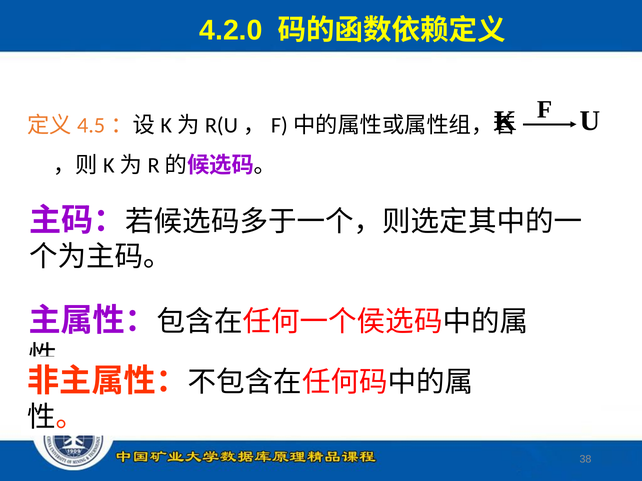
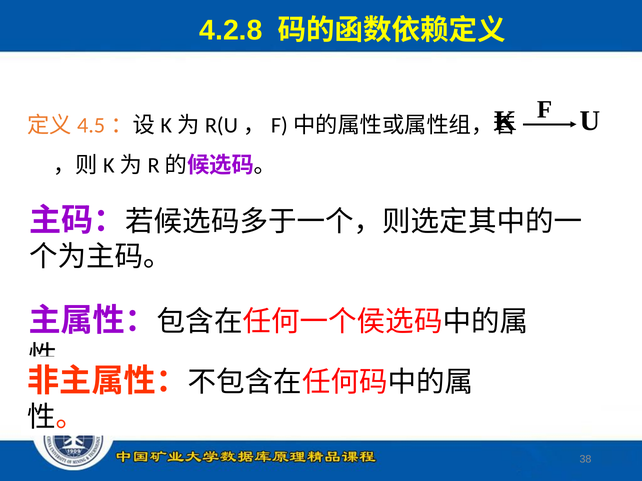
4.2.0: 4.2.0 -> 4.2.8
